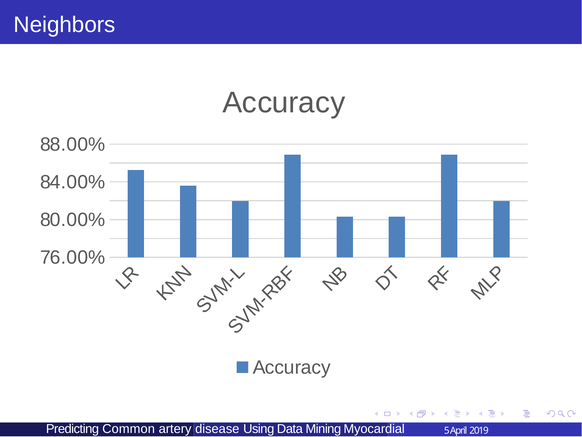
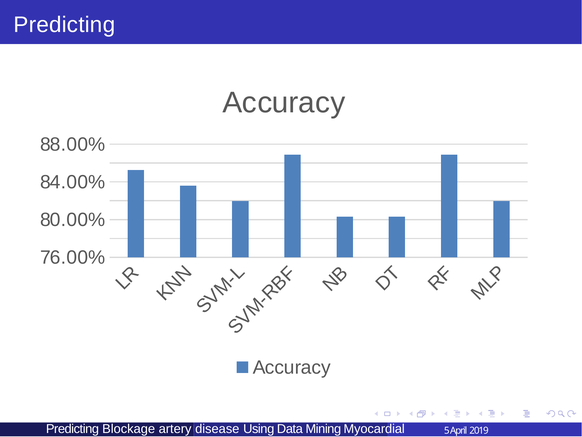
Neighbors at (65, 25): Neighbors -> Predicting
Common: Common -> Blockage
